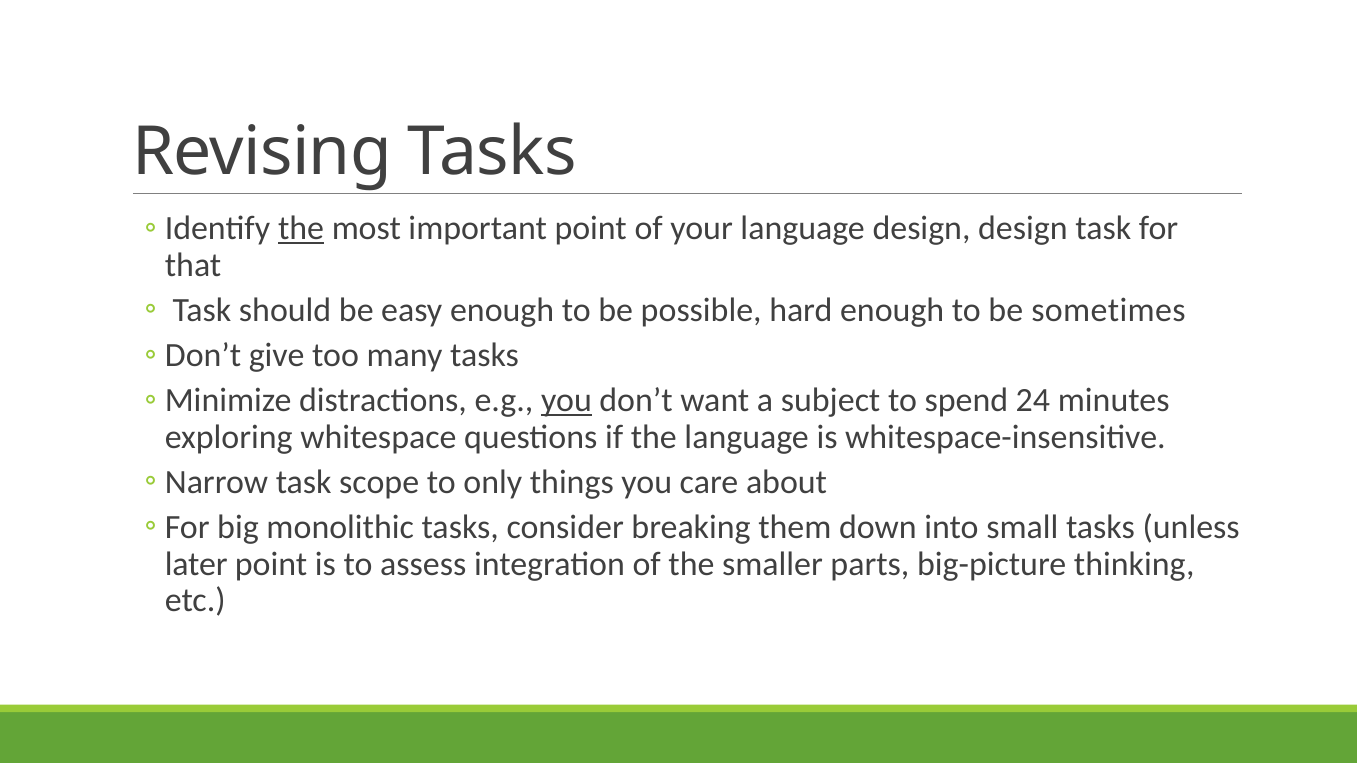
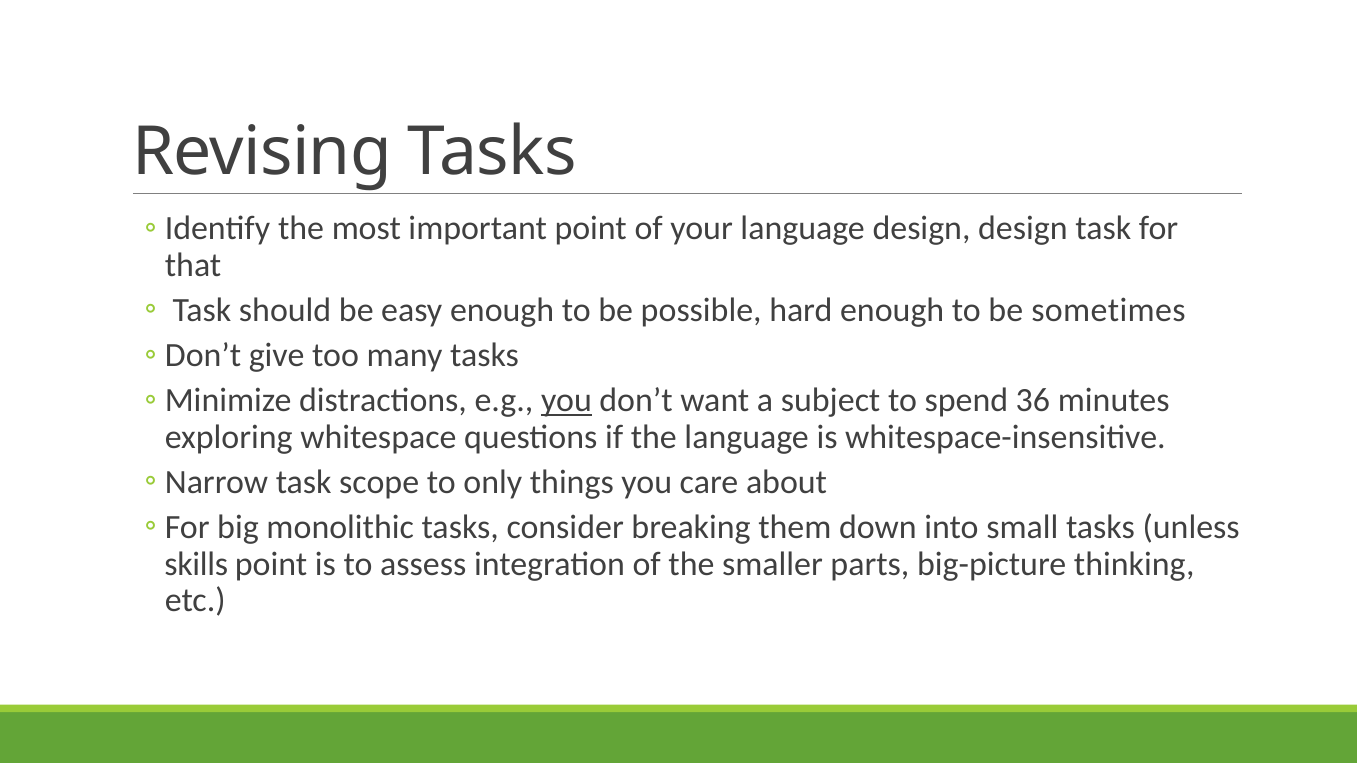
the at (301, 229) underline: present -> none
24: 24 -> 36
later: later -> skills
